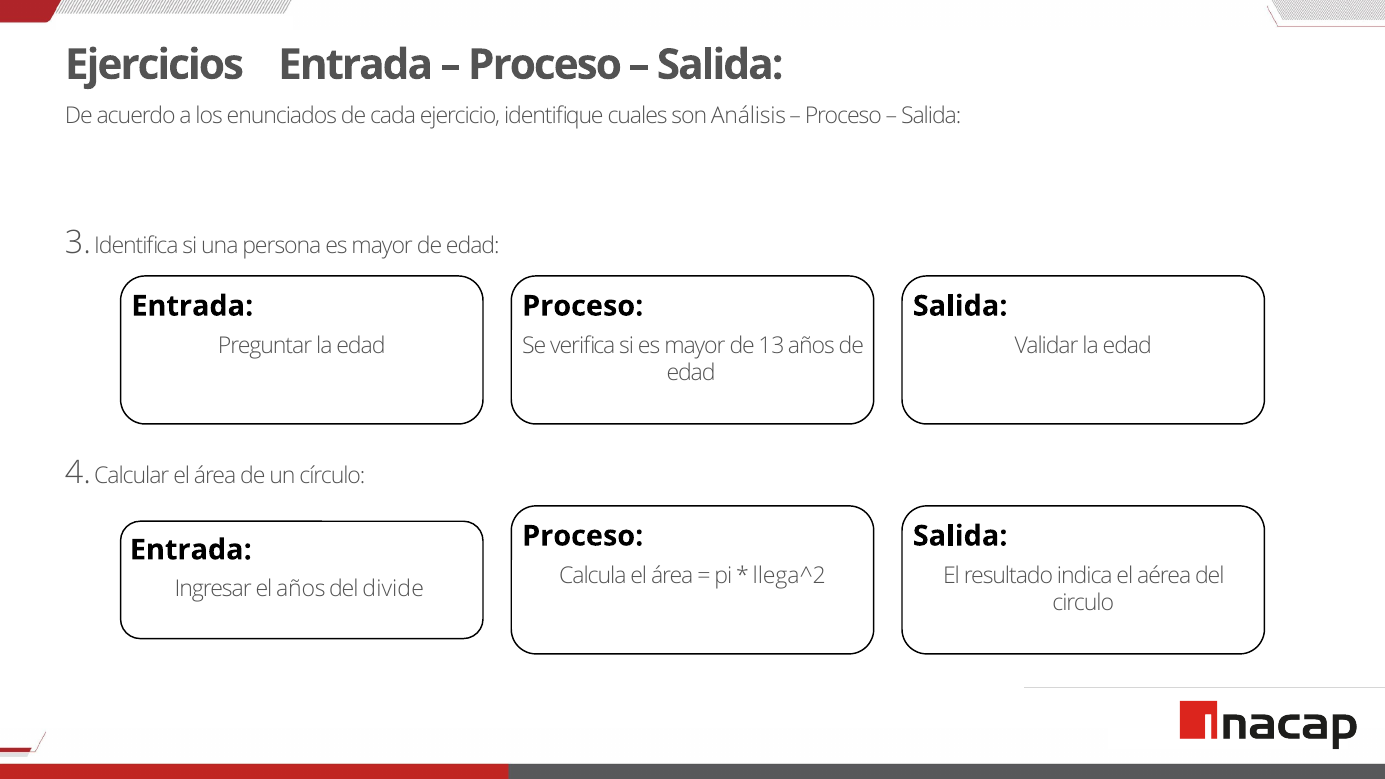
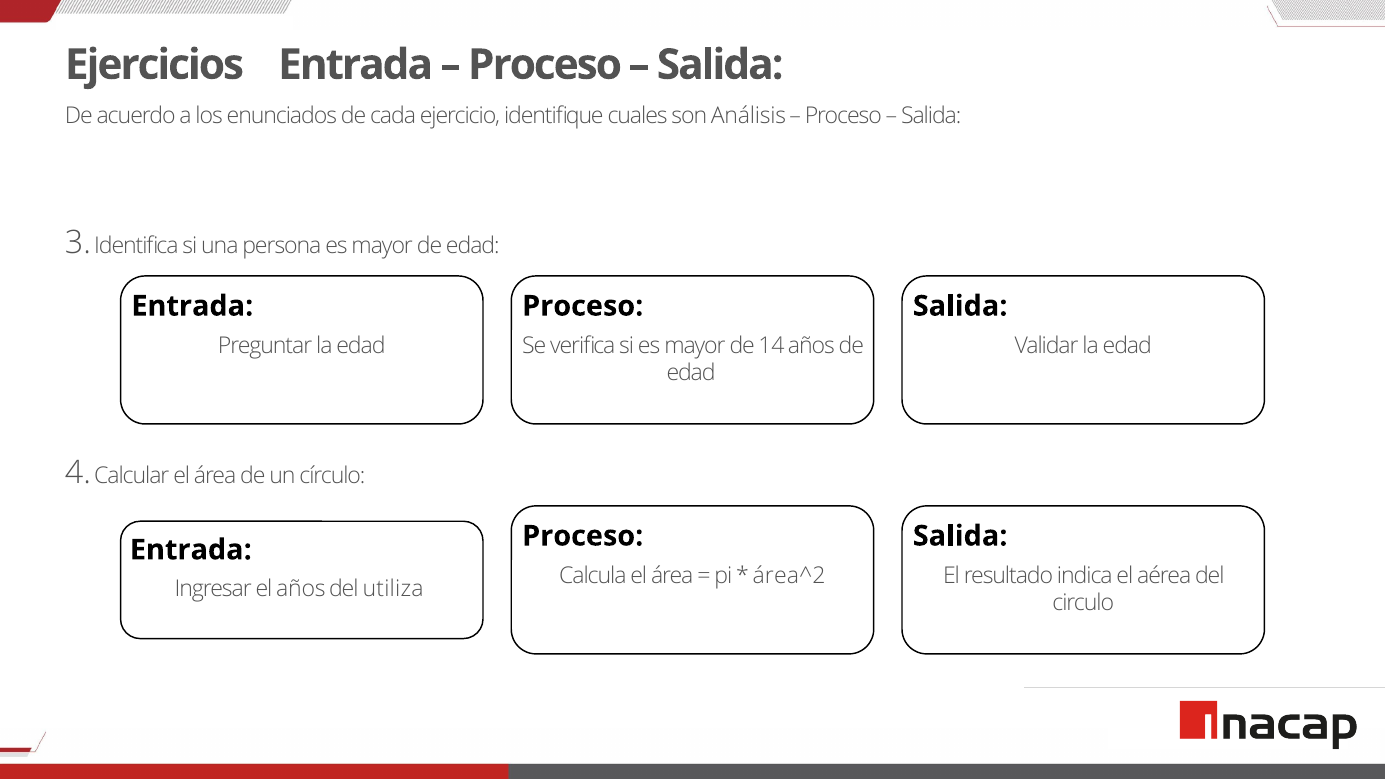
13: 13 -> 14
llega^2: llega^2 -> área^2
divide: divide -> utiliza
